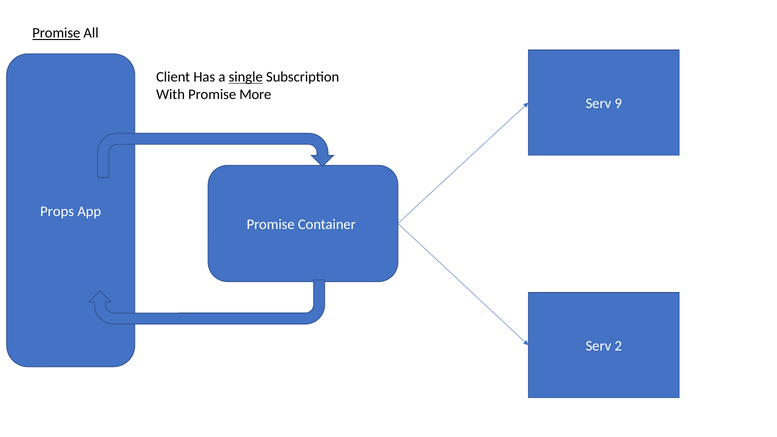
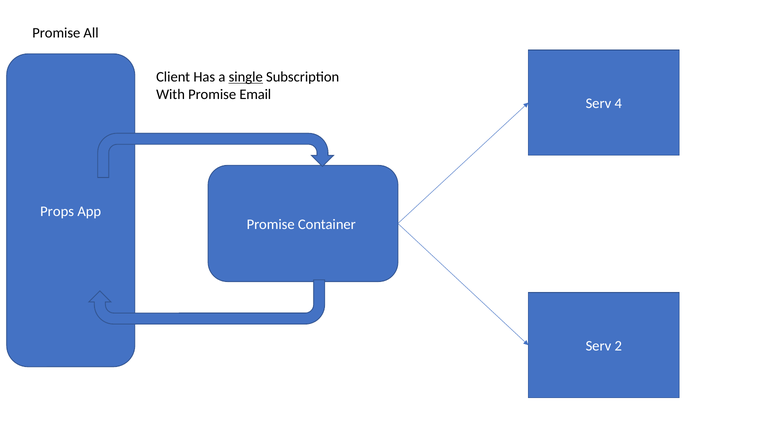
Promise at (56, 33) underline: present -> none
More: More -> Email
9: 9 -> 4
